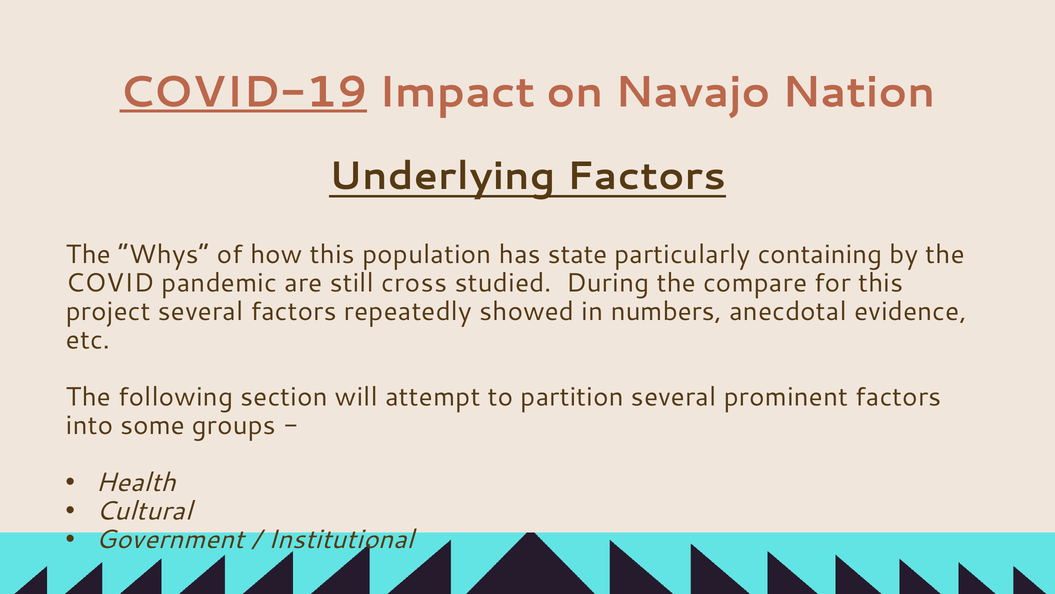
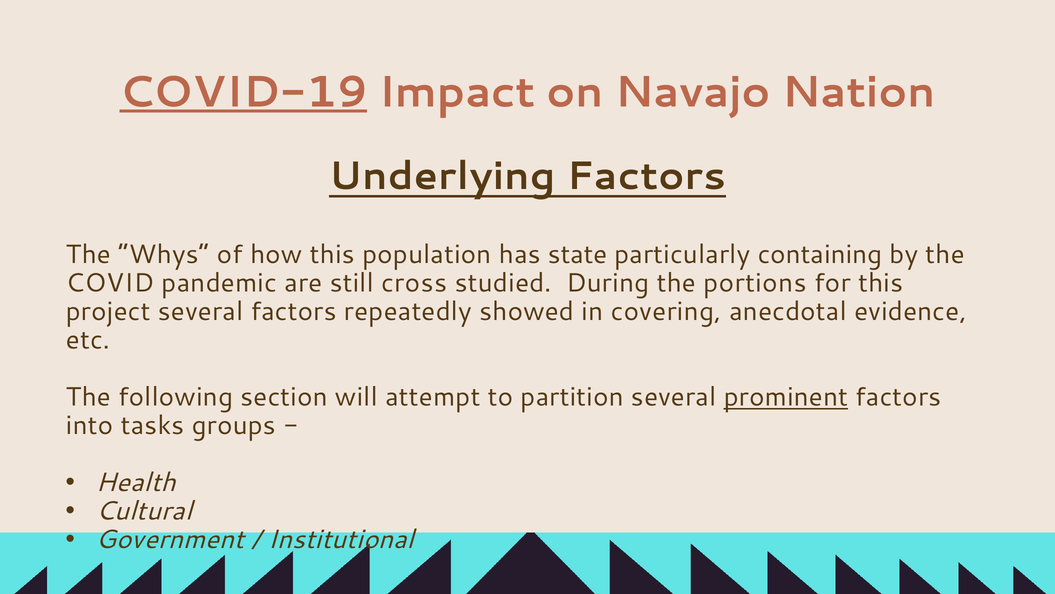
compare: compare -> portions
numbers: numbers -> covering
prominent underline: none -> present
some: some -> tasks
